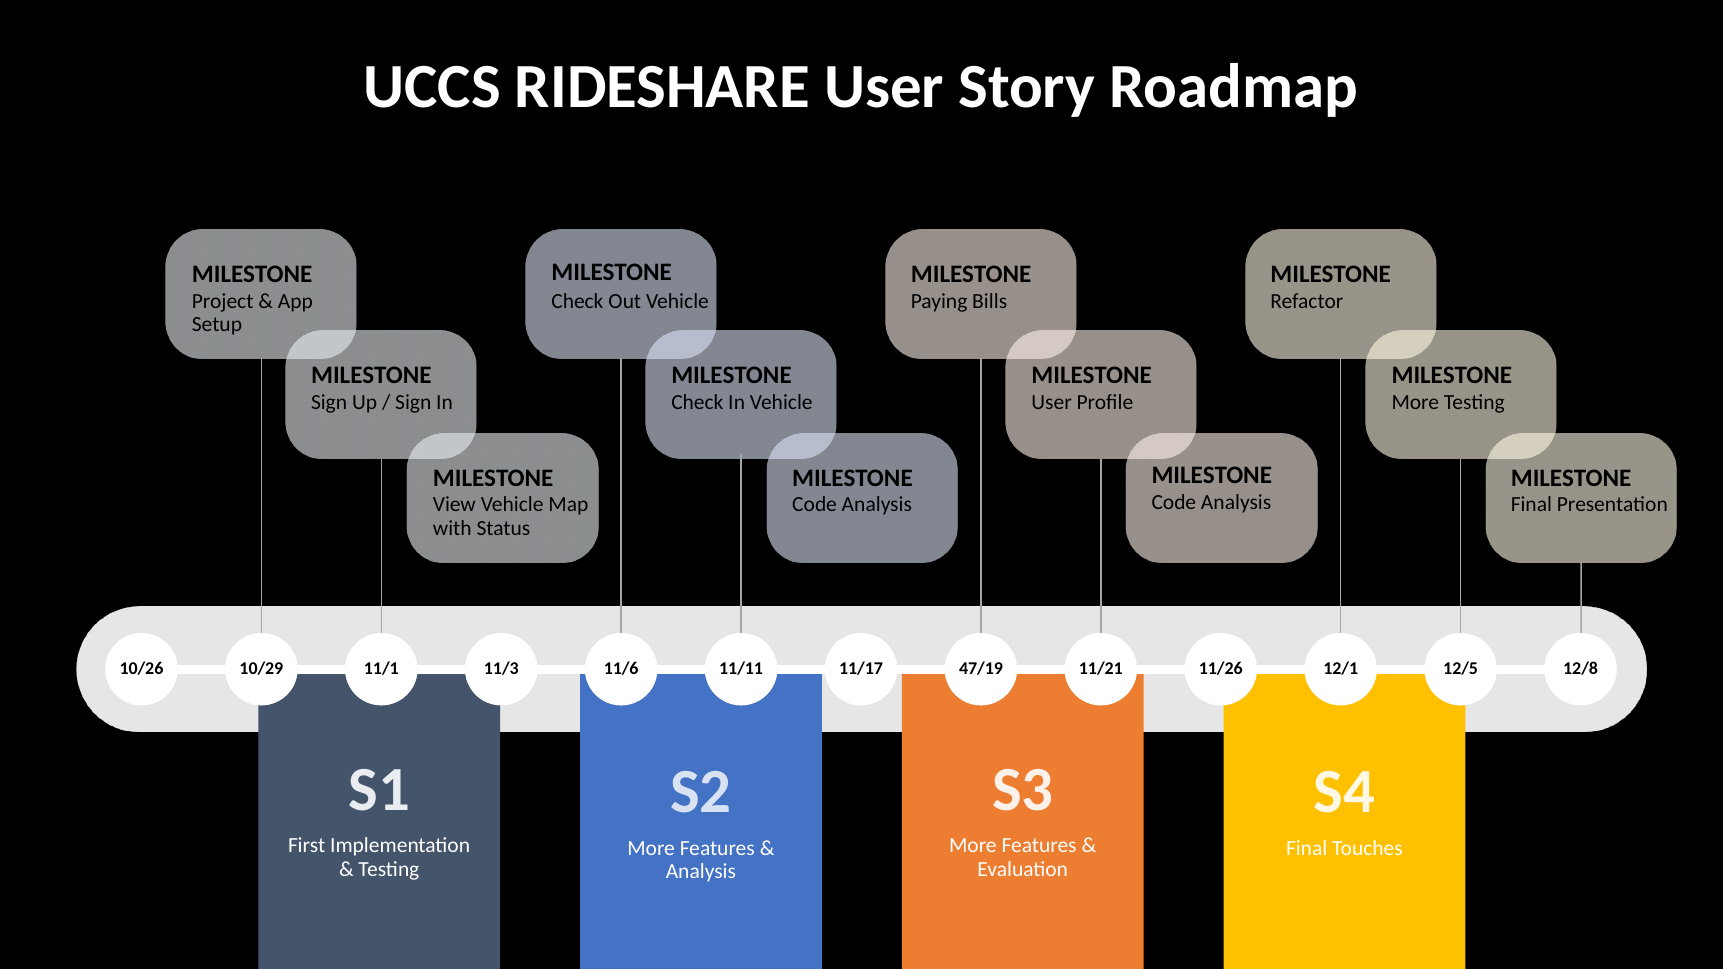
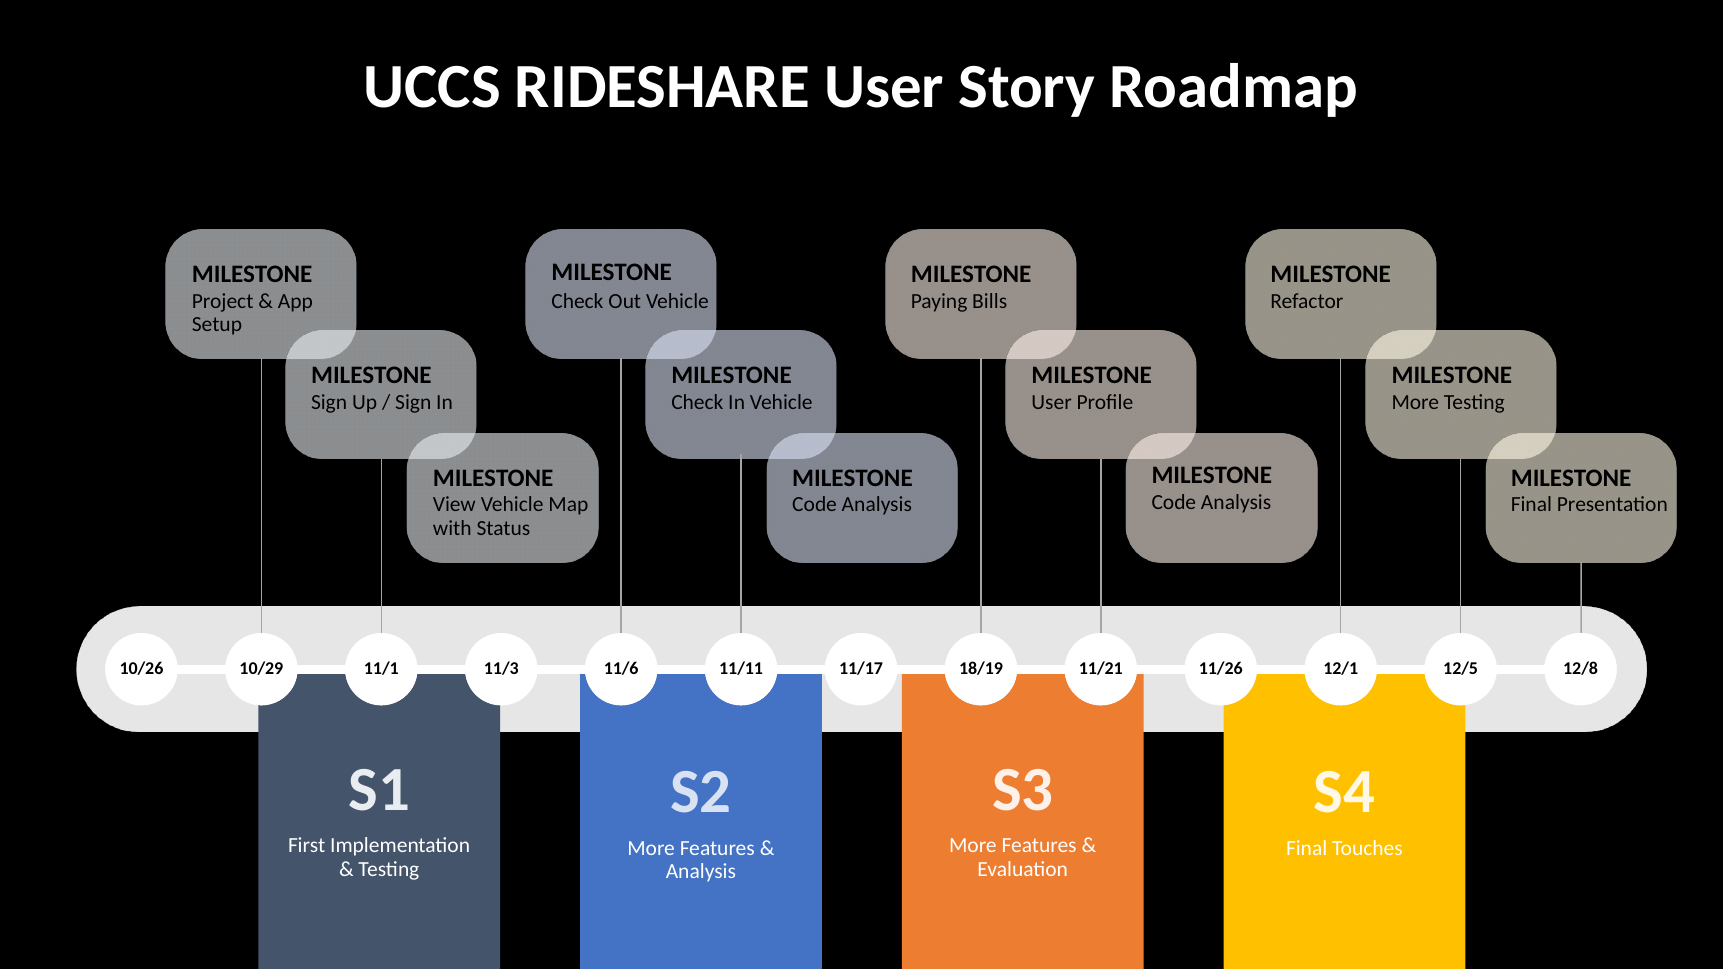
47/19: 47/19 -> 18/19
